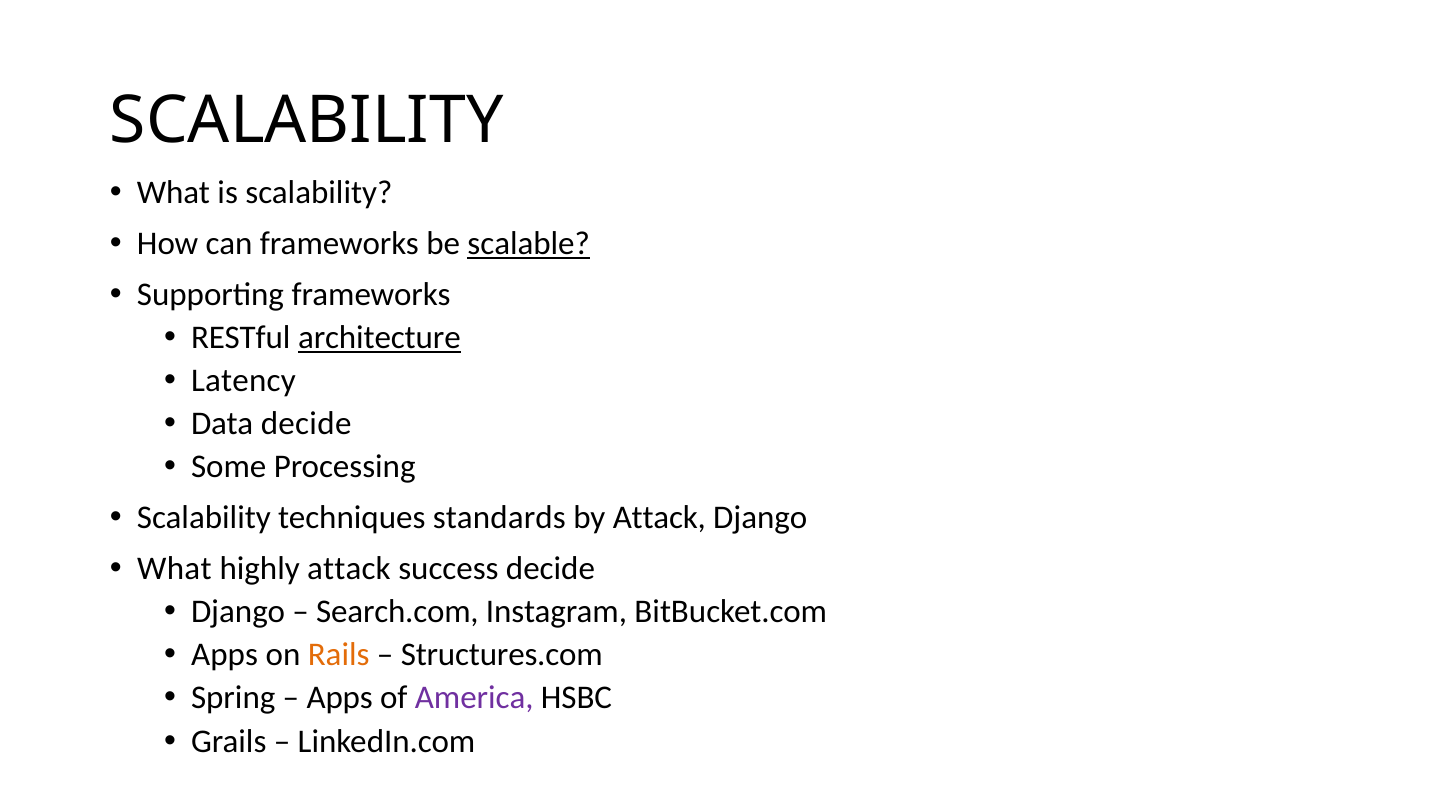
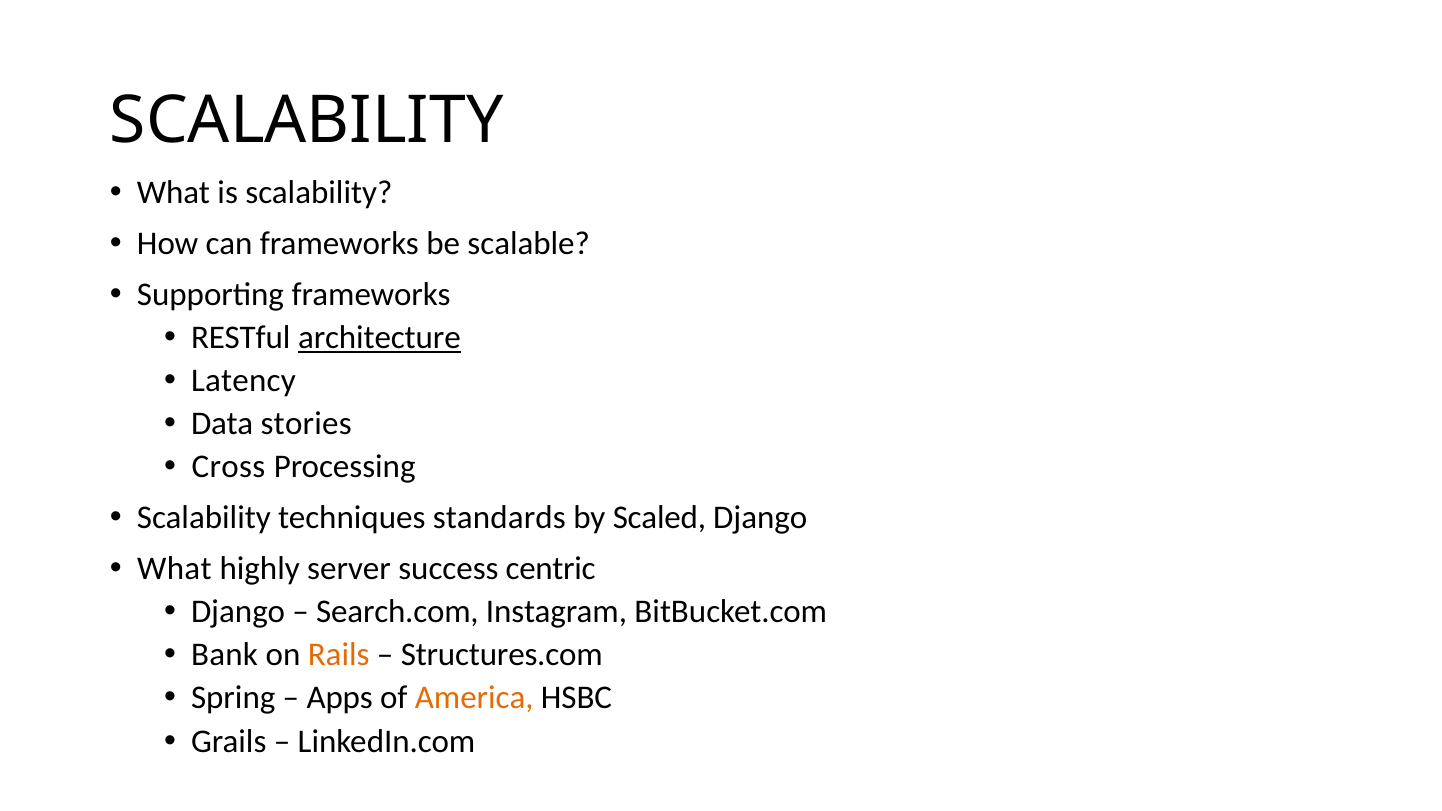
scalable underline: present -> none
Data decide: decide -> stories
Some: Some -> Cross
by Attack: Attack -> Scaled
highly attack: attack -> server
success decide: decide -> centric
Apps at (225, 655): Apps -> Bank
America colour: purple -> orange
